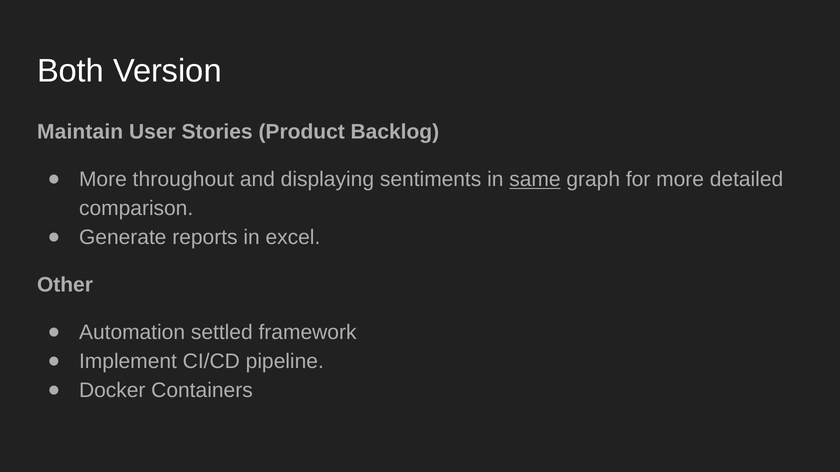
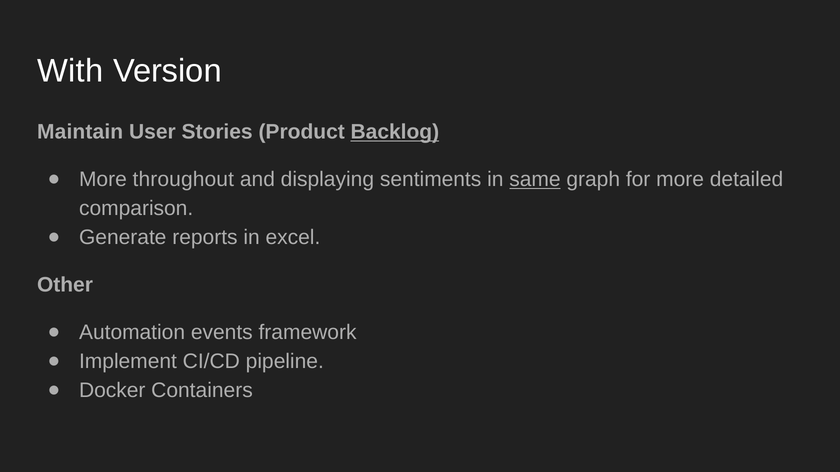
Both: Both -> With
Backlog underline: none -> present
settled: settled -> events
